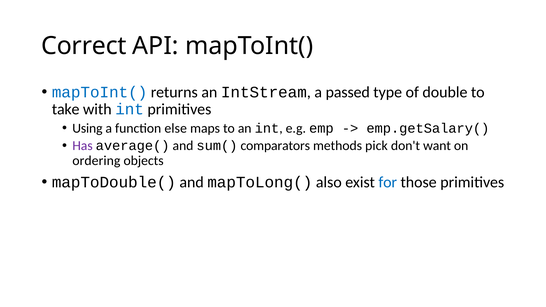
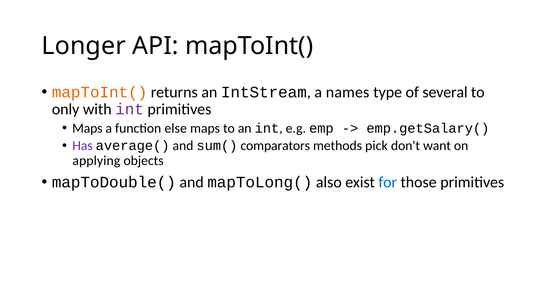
Correct: Correct -> Longer
mapToInt( at (100, 92) colour: blue -> orange
passed: passed -> names
double: double -> several
take: take -> only
int at (130, 109) colour: blue -> purple
Using at (87, 128): Using -> Maps
ordering: ordering -> applying
